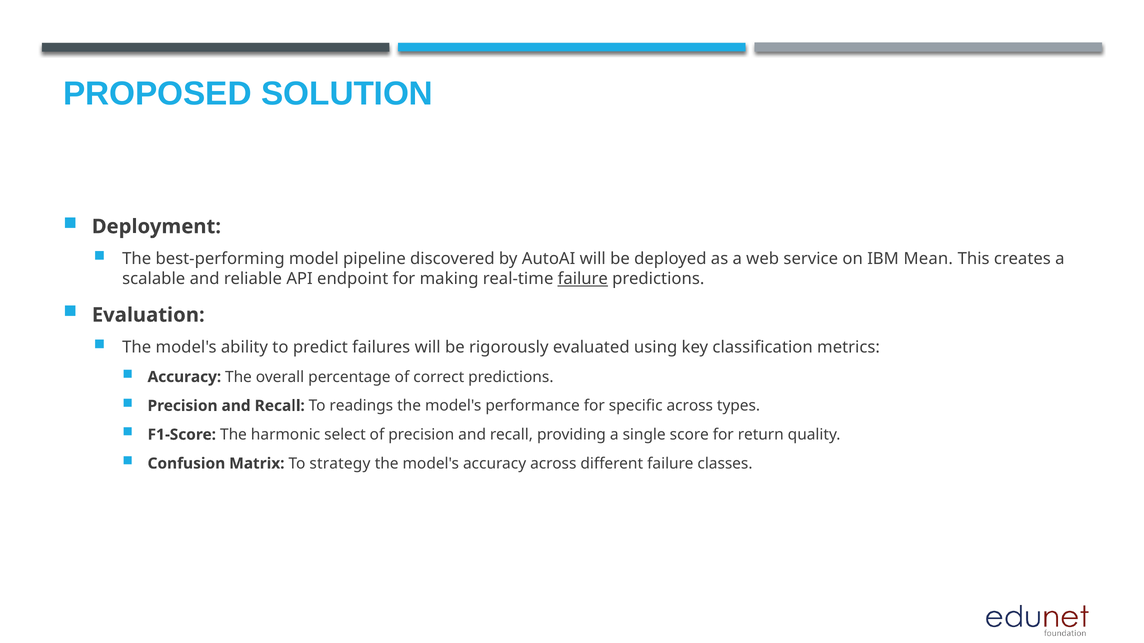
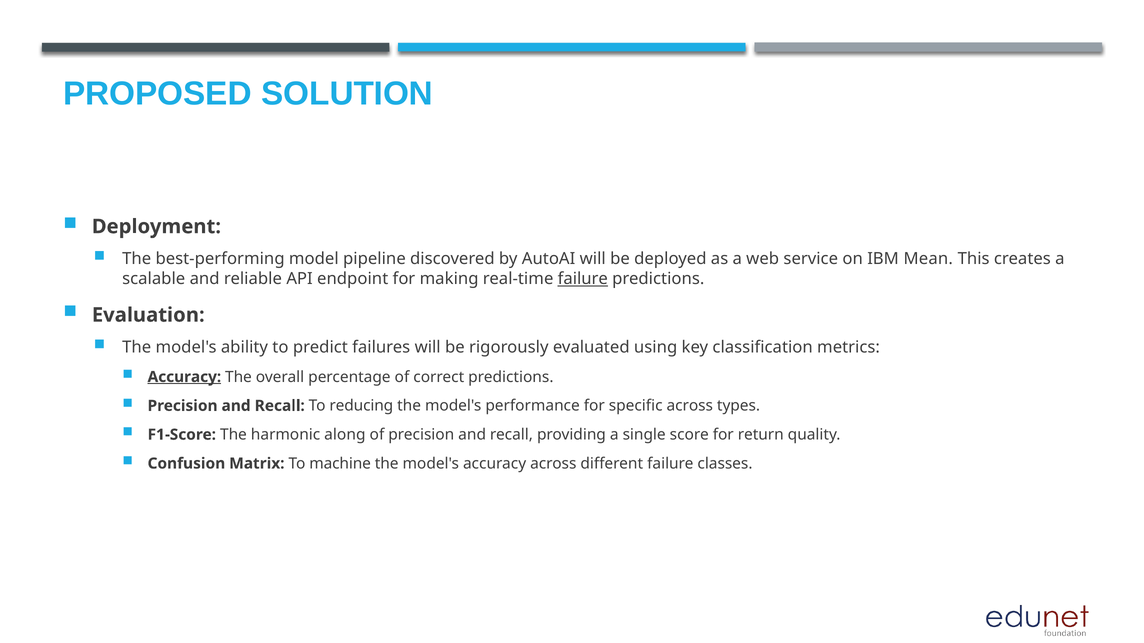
Accuracy at (184, 377) underline: none -> present
readings: readings -> reducing
select: select -> along
strategy: strategy -> machine
